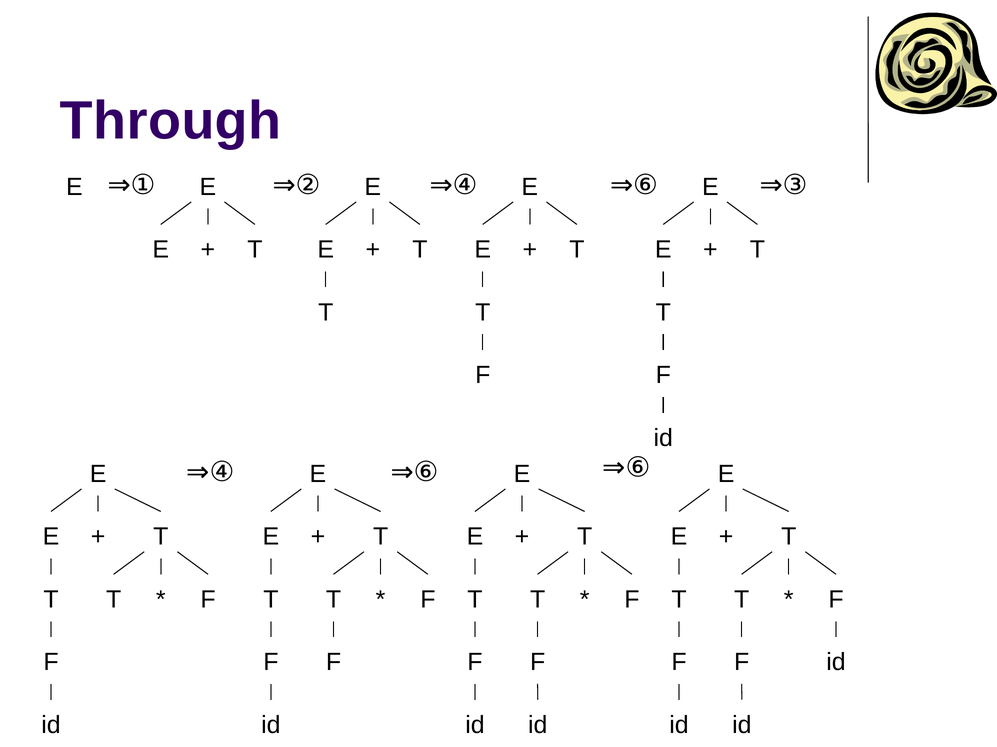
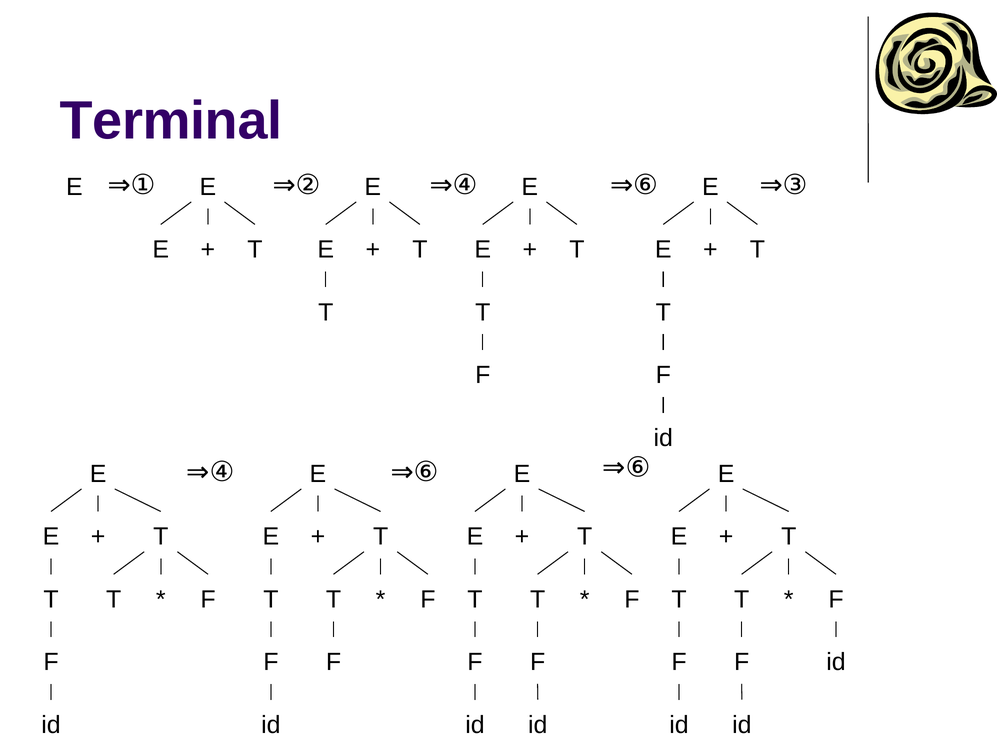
Through: Through -> Terminal
